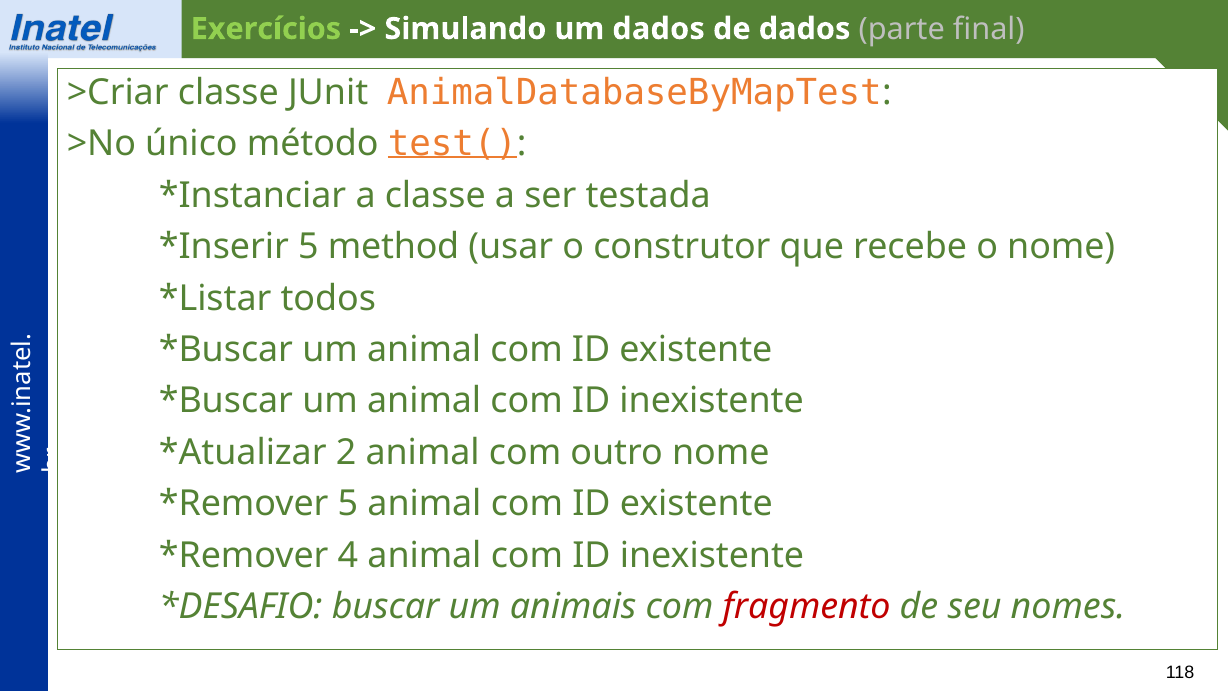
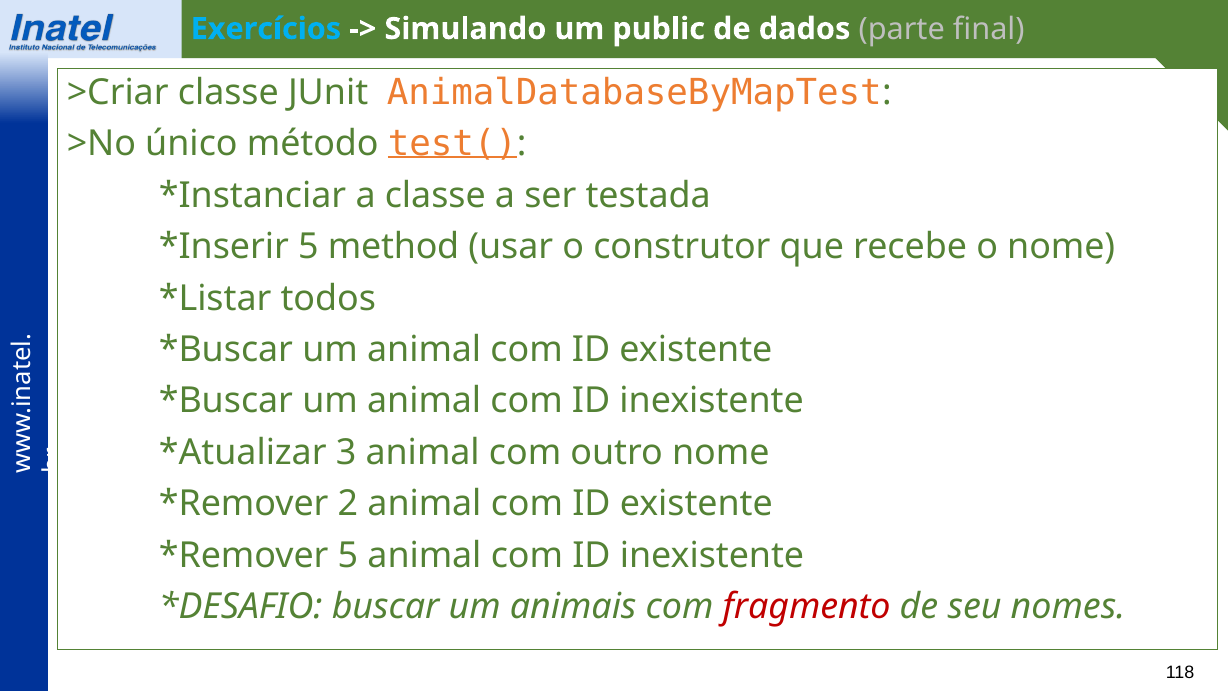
Exercícios colour: light green -> light blue
um dados: dados -> public
2: 2 -> 3
5 at (348, 504): 5 -> 2
4 at (348, 555): 4 -> 5
